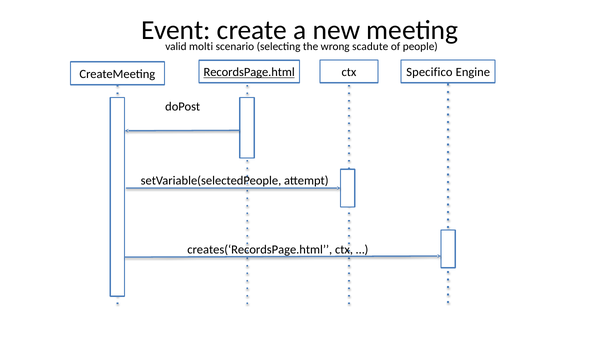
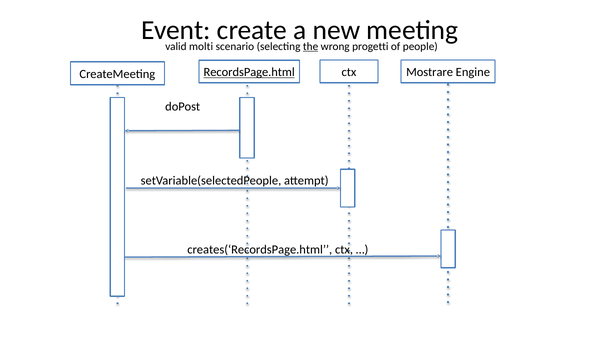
the underline: none -> present
scadute: scadute -> progetti
Specifico: Specifico -> Mostrare
